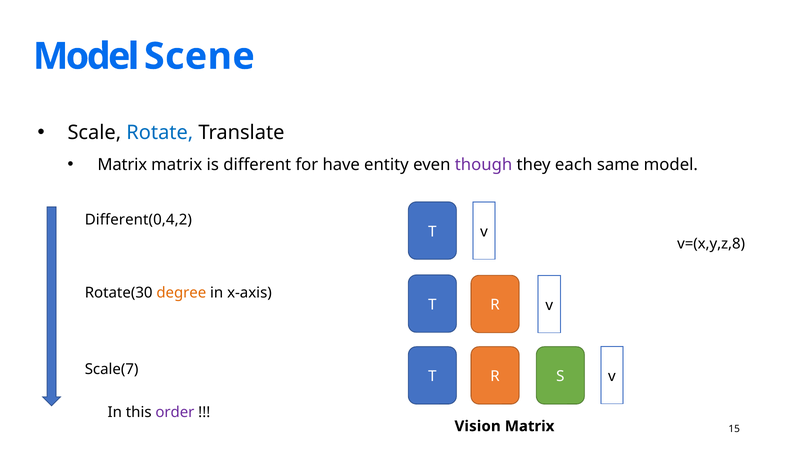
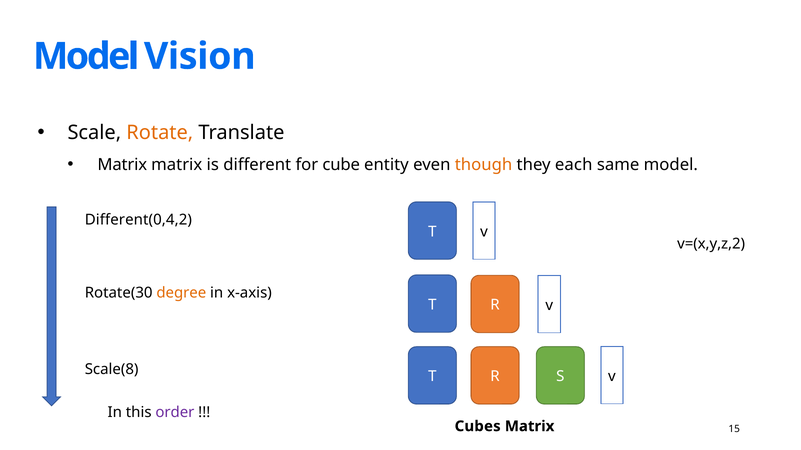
Scene: Scene -> Vision
Rotate colour: blue -> orange
have: have -> cube
though colour: purple -> orange
v=(x,y,z,8: v=(x,y,z,8 -> v=(x,y,z,2
Scale(7: Scale(7 -> Scale(8
Vision: Vision -> Cubes
